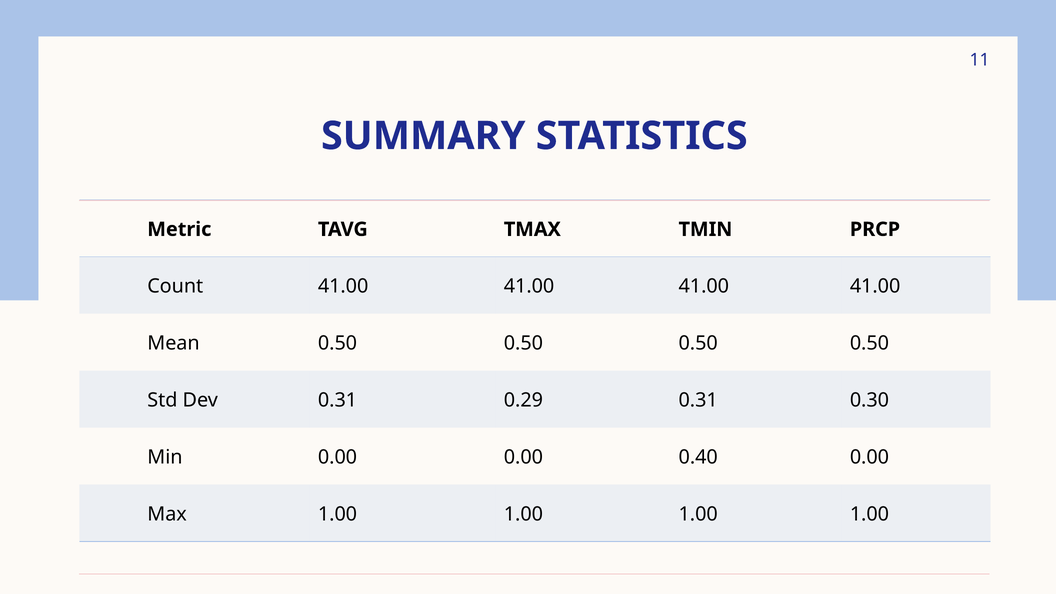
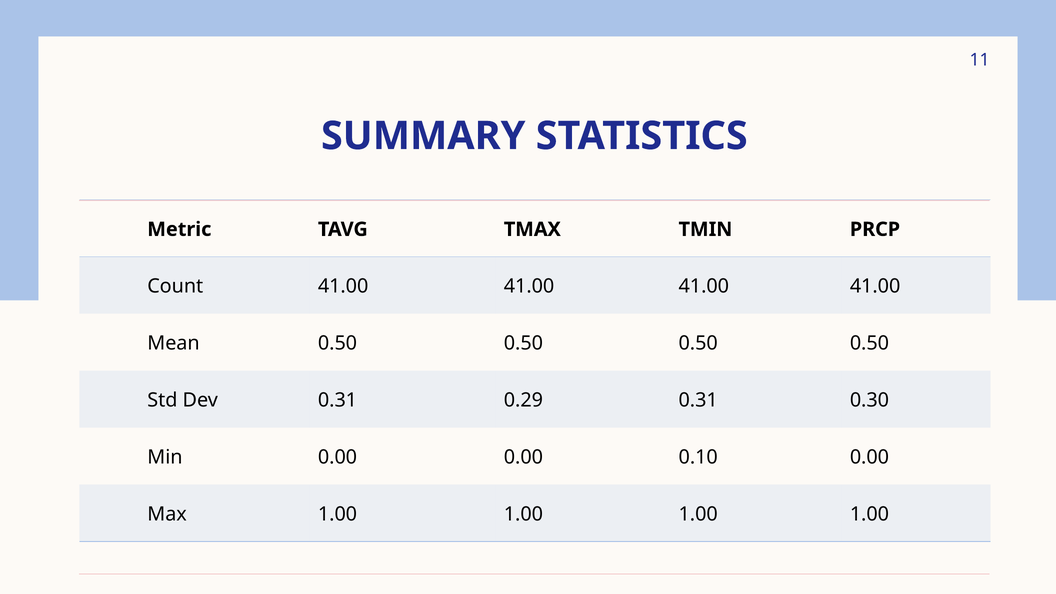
0.40: 0.40 -> 0.10
